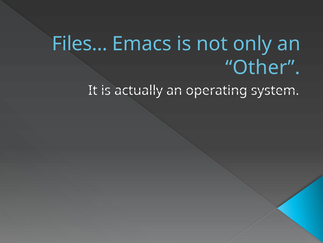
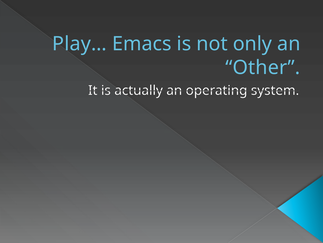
Files…: Files… -> Play…
